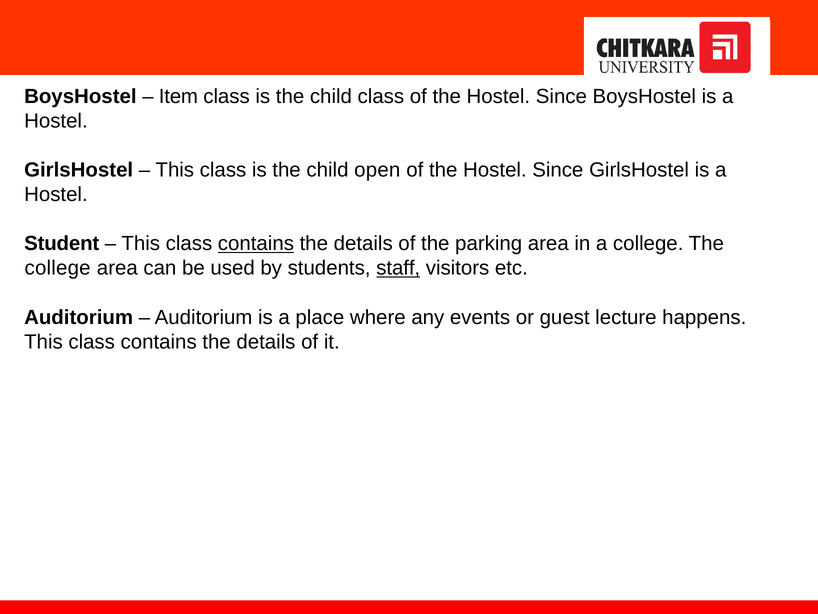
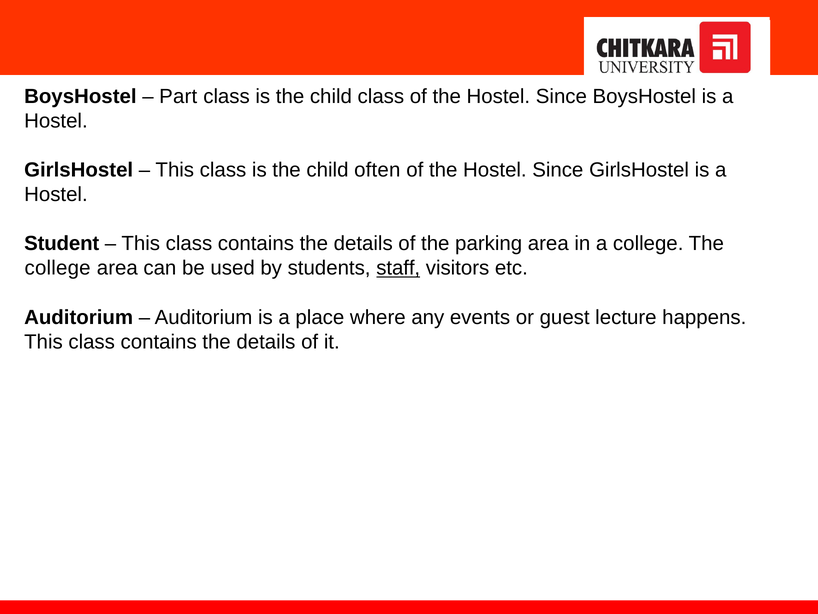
Item: Item -> Part
open: open -> often
contains at (256, 243) underline: present -> none
